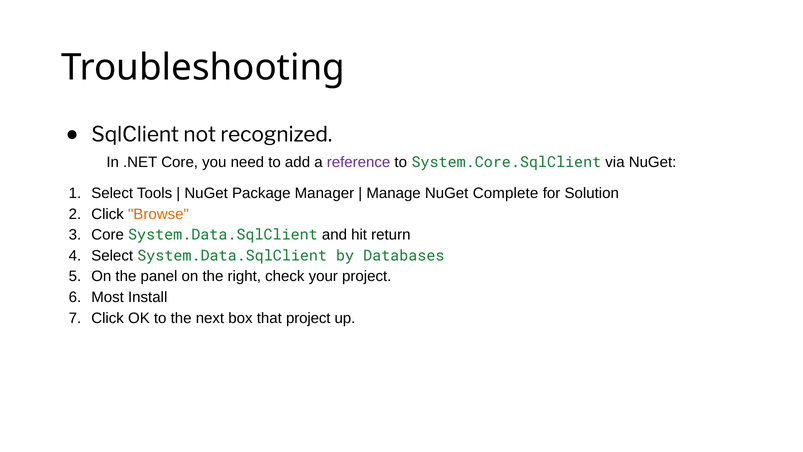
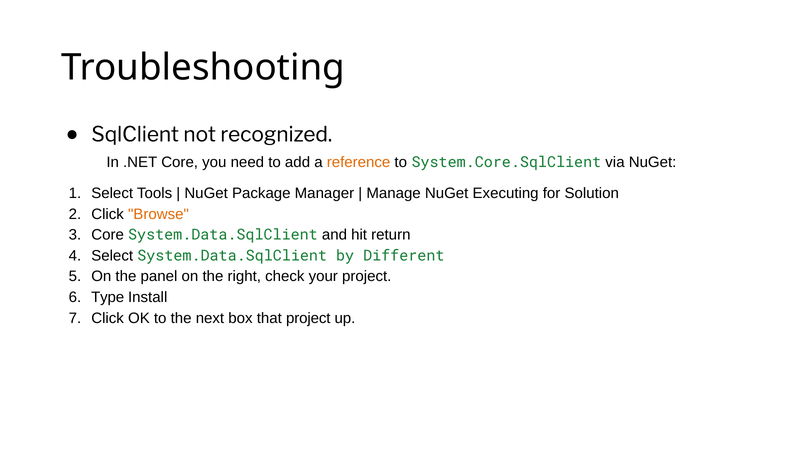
reference colour: purple -> orange
Complete: Complete -> Executing
Databases: Databases -> Different
Most: Most -> Type
